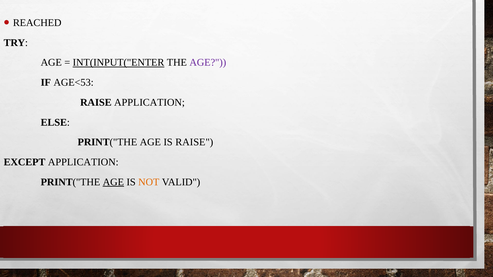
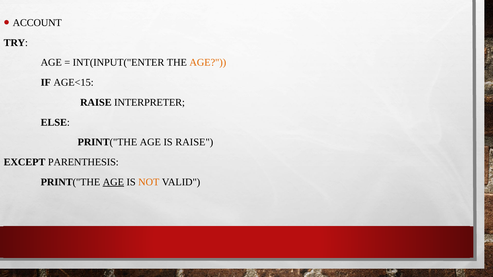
REACHED: REACHED -> ACCOUNT
INT(INPUT("ENTER underline: present -> none
AGE at (208, 63) colour: purple -> orange
AGE<53: AGE<53 -> AGE<15
RAISE APPLICATION: APPLICATION -> INTERPRETER
EXCEPT APPLICATION: APPLICATION -> PARENTHESIS
